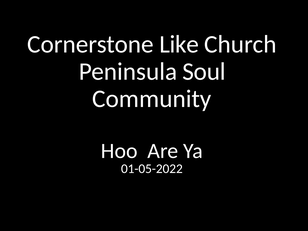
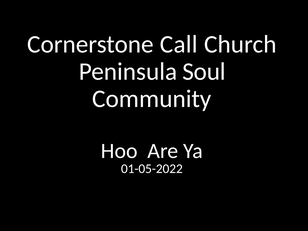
Like: Like -> Call
